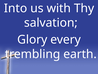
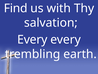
Into: Into -> Find
Glory at (32, 39): Glory -> Every
